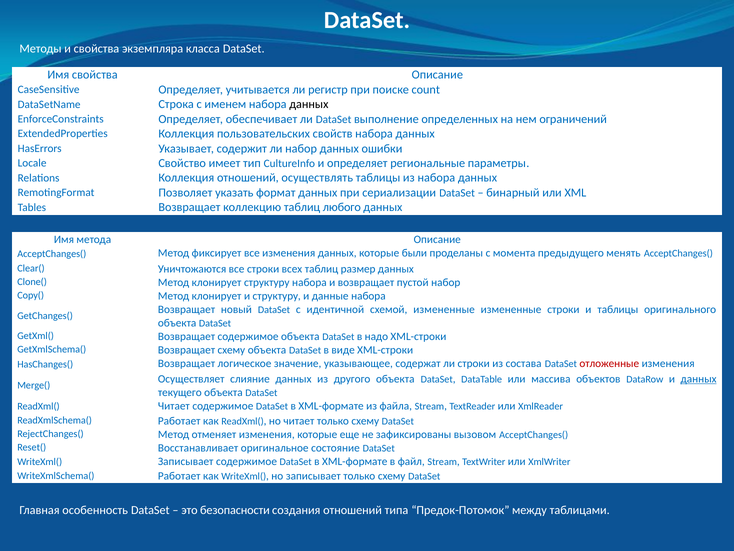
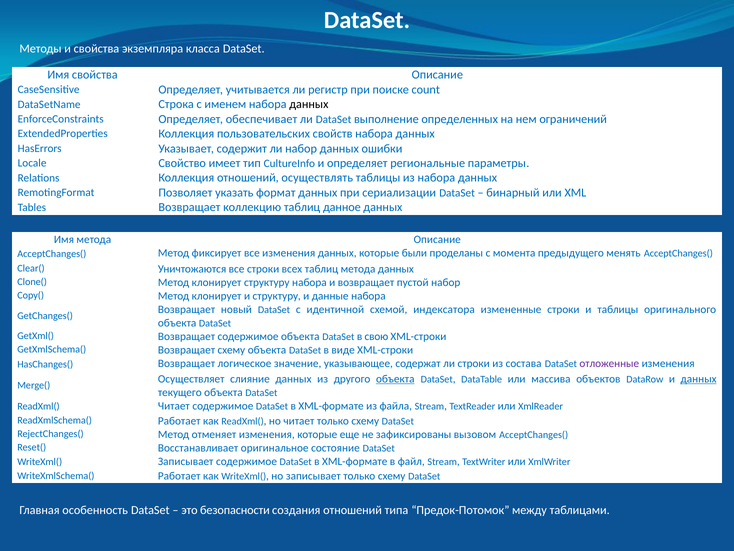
любого: любого -> данное
таблиц размер: размер -> метода
схемой измененные: измененные -> индексатора
надо: надо -> свою
отложенные colour: red -> purple
объекта at (395, 379) underline: none -> present
